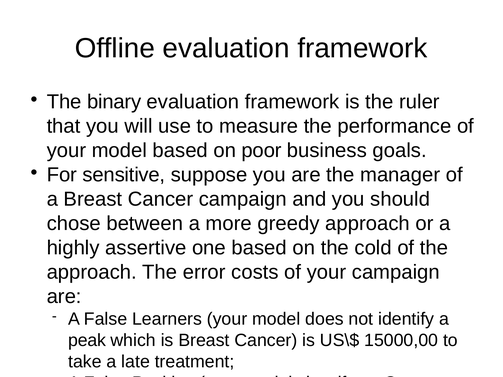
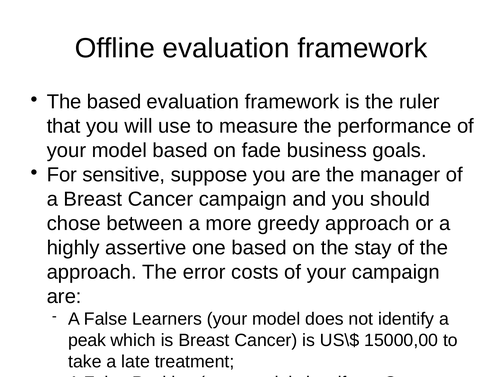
The binary: binary -> based
poor: poor -> fade
cold: cold -> stay
